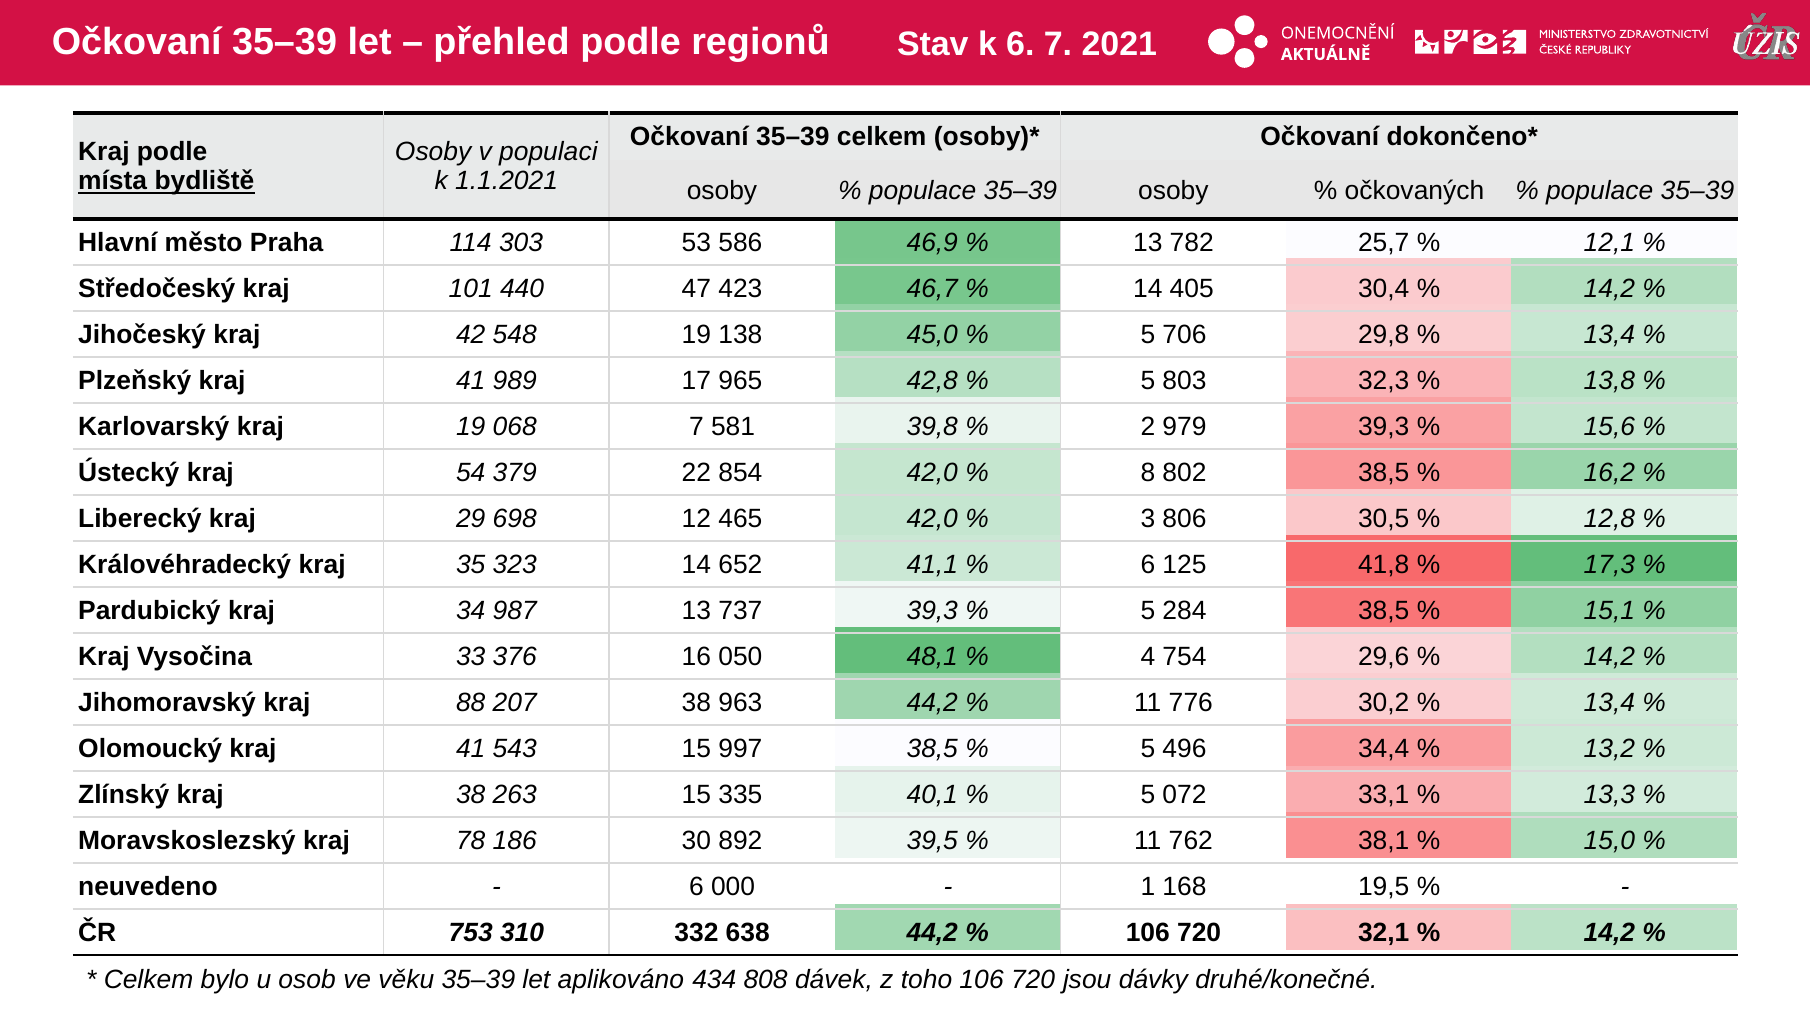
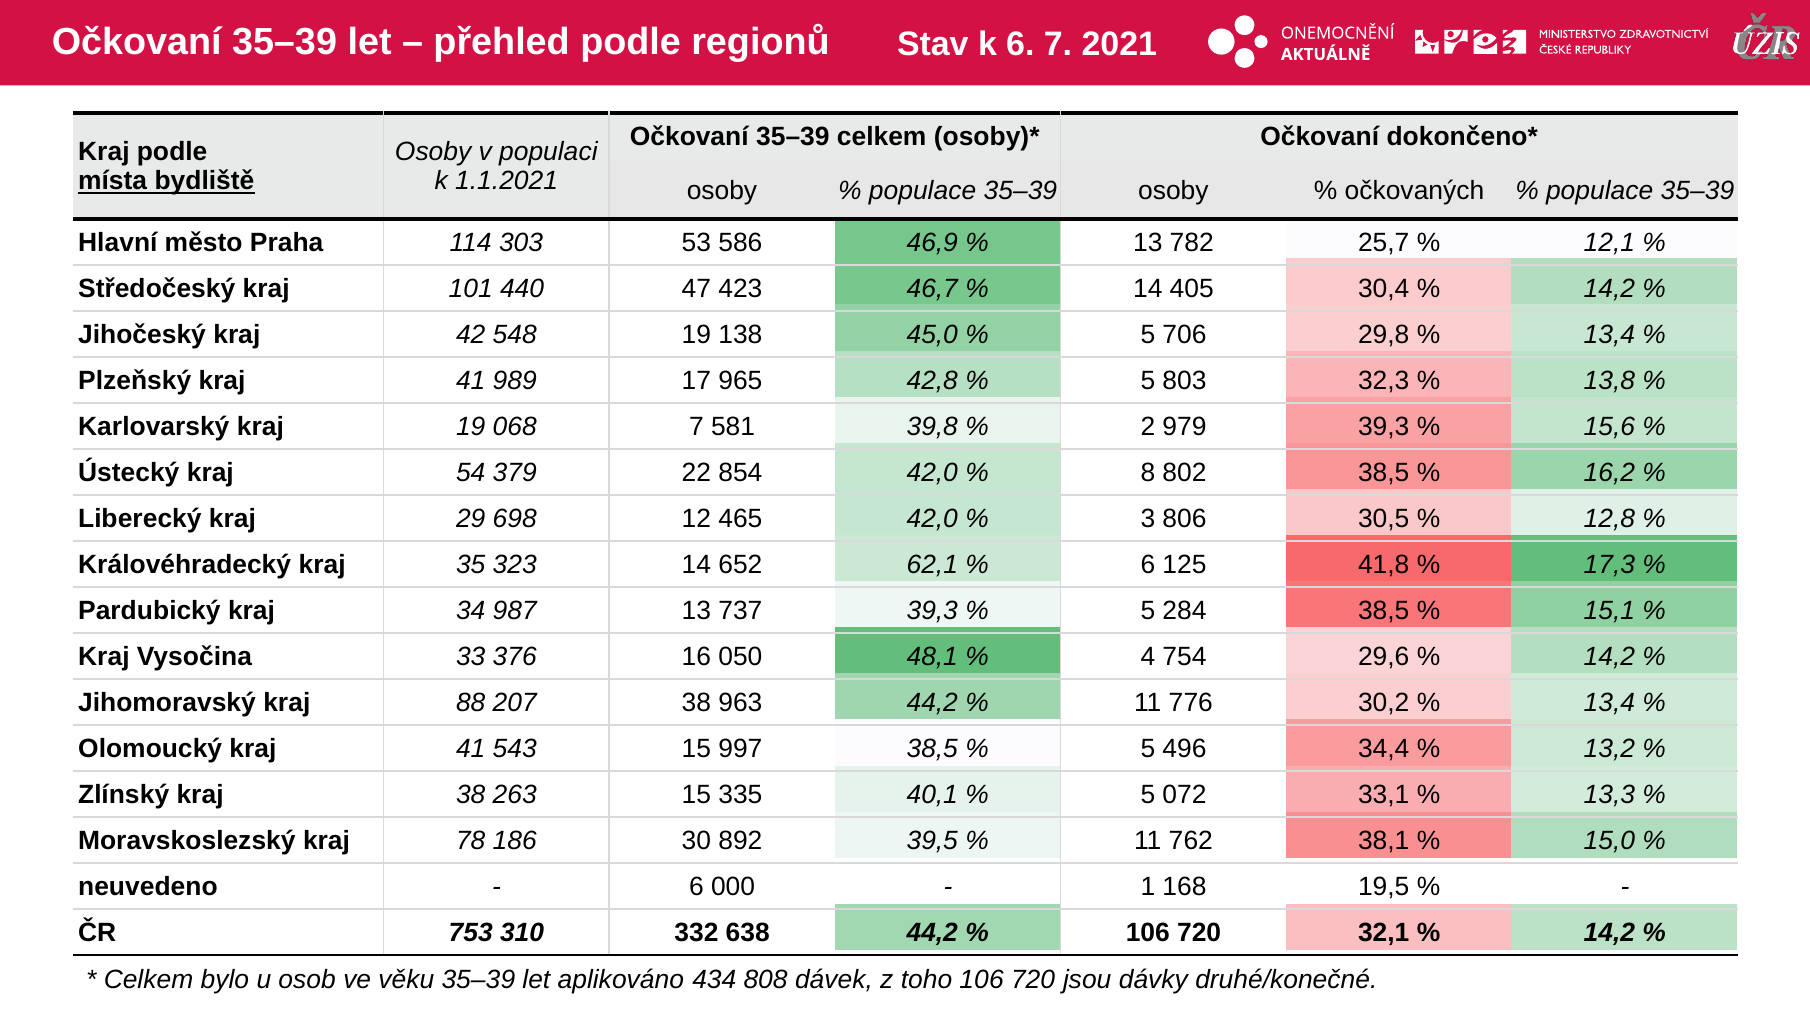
41,1: 41,1 -> 62,1
